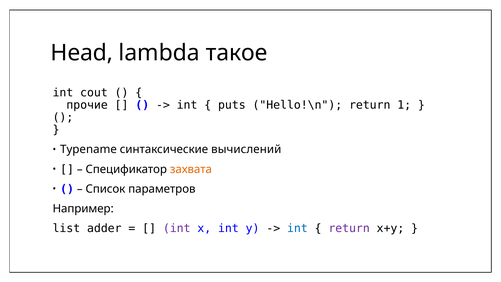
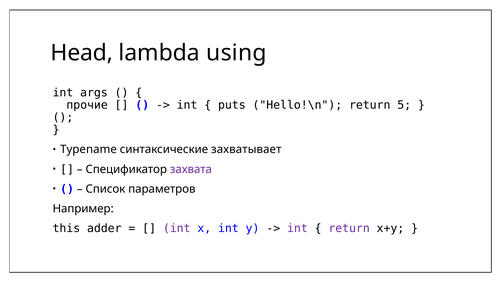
такое: такое -> using
cout: cout -> args
1: 1 -> 5
вычислений: вычислений -> захватывает
захвата colour: orange -> purple
list: list -> this
int at (297, 228) colour: blue -> purple
